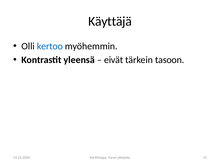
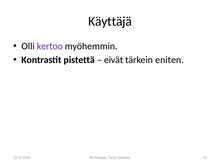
kertoo colour: blue -> purple
yleensä: yleensä -> pistettä
tasoon: tasoon -> eniten
